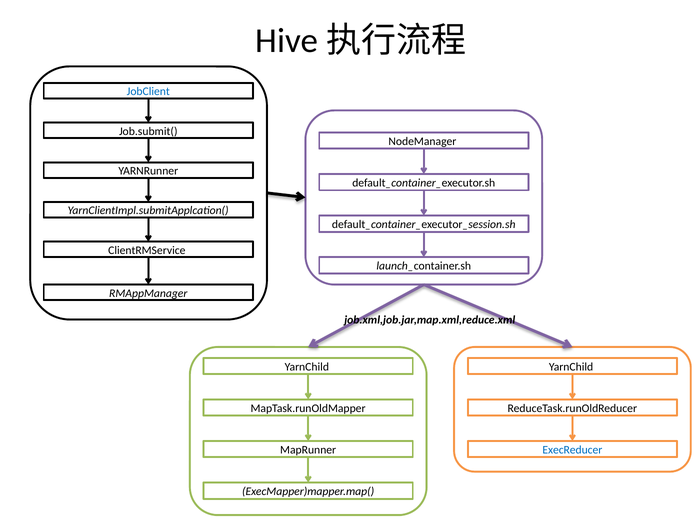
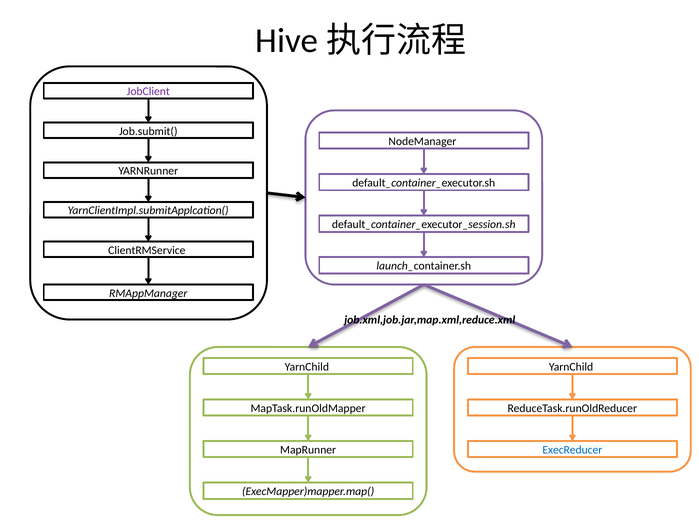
JobClient colour: blue -> purple
